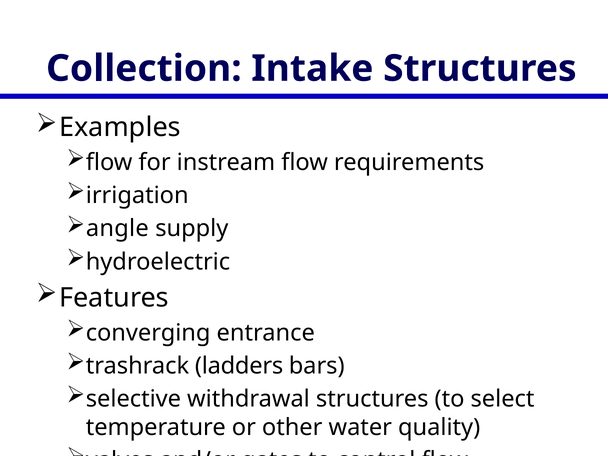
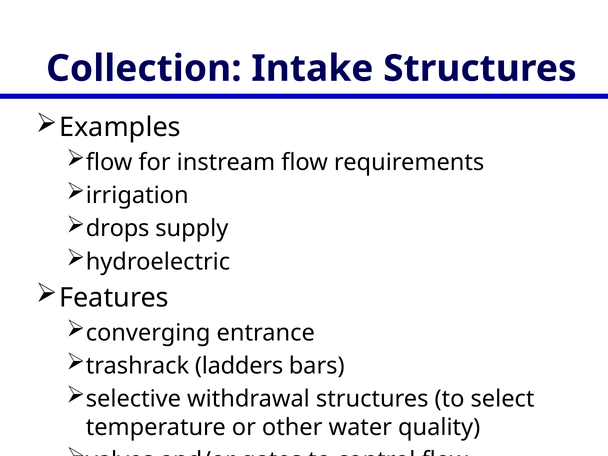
angle: angle -> drops
